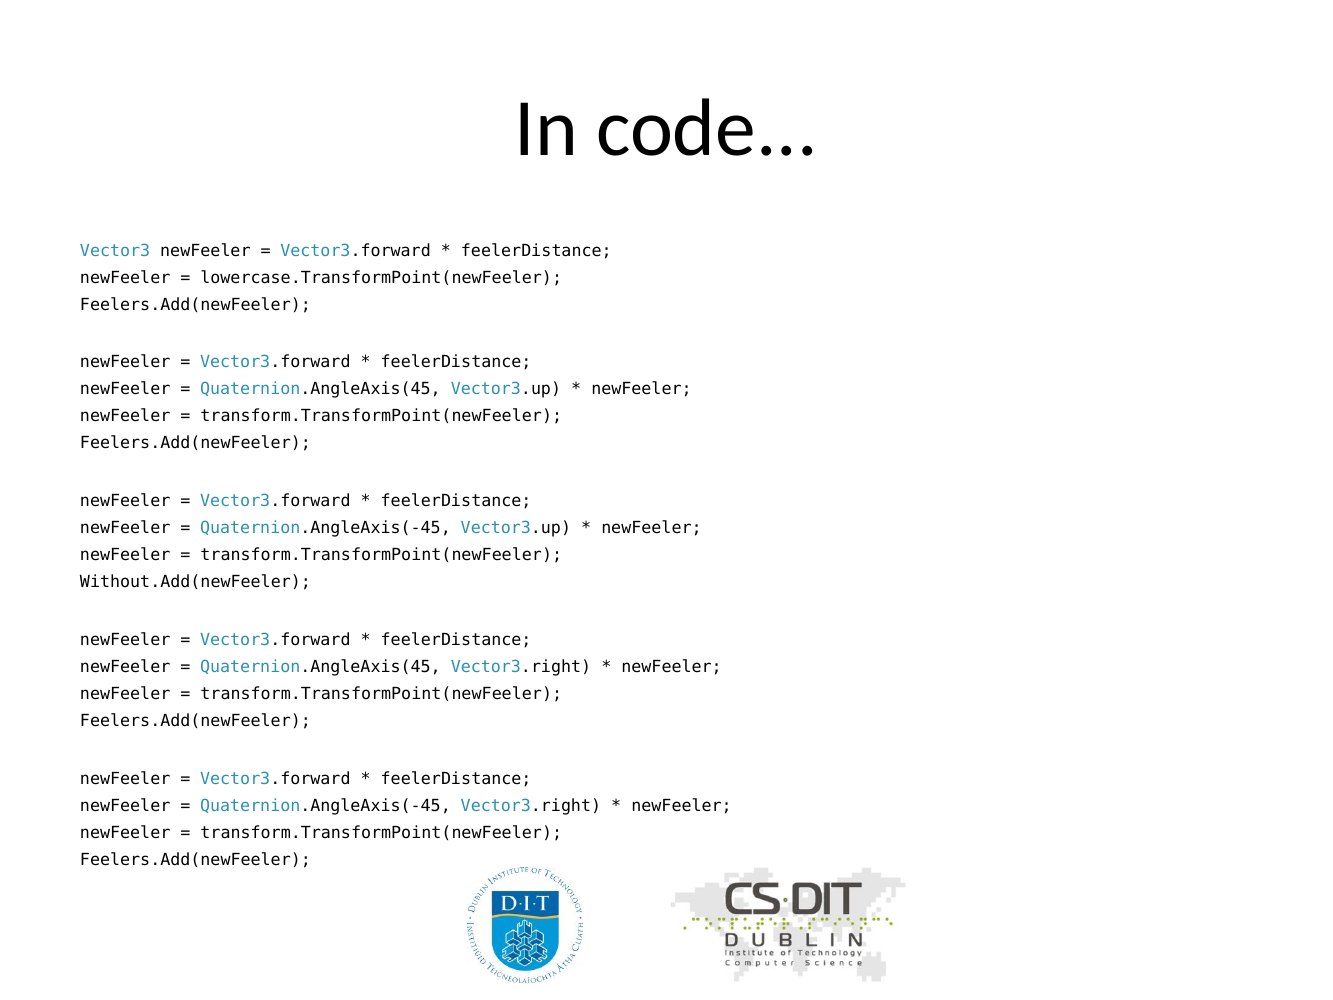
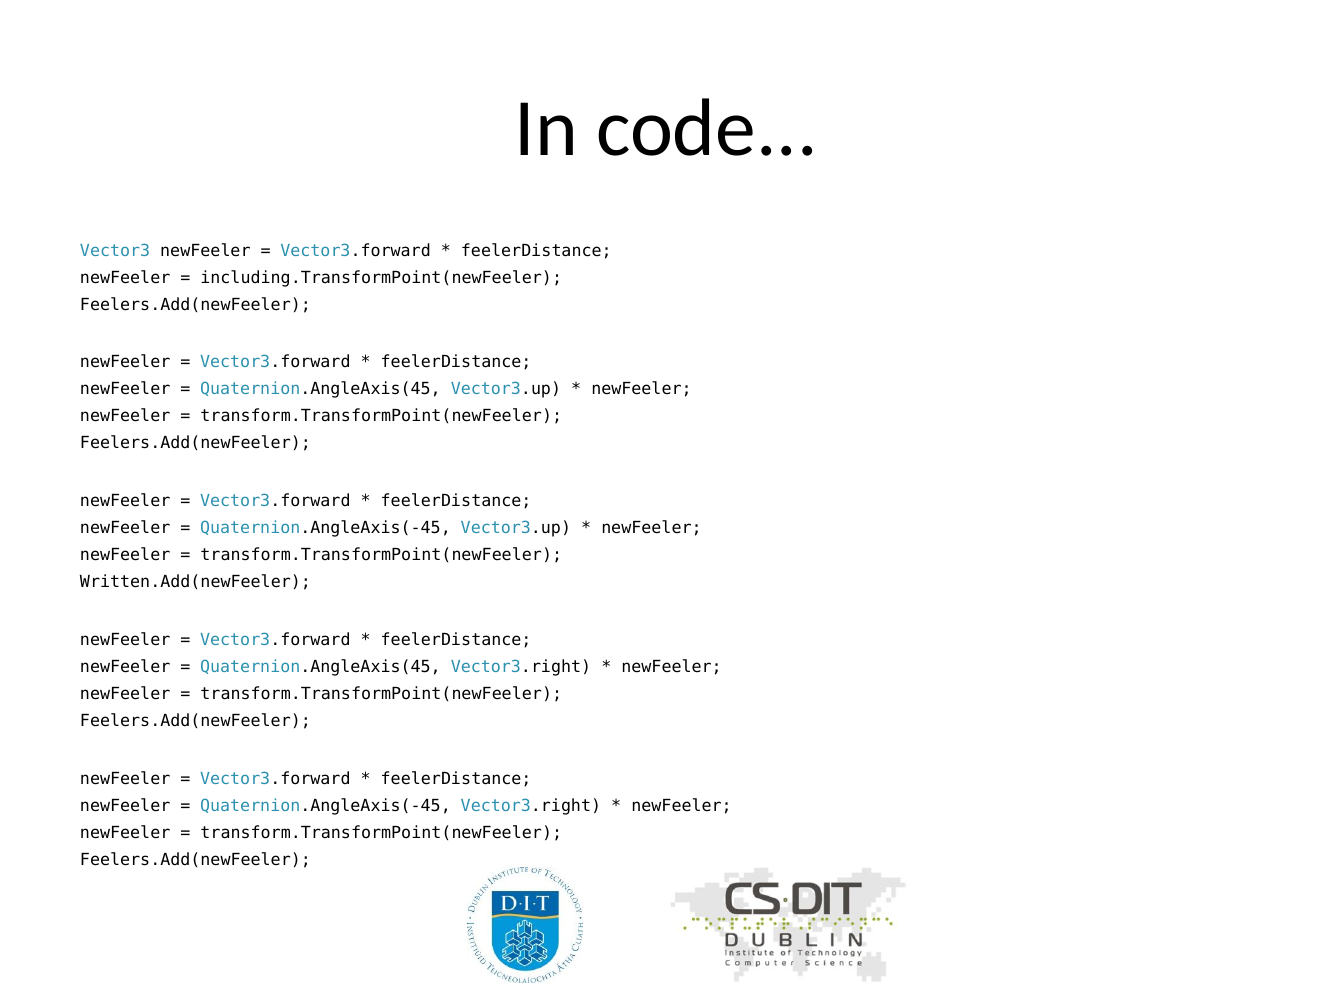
lowercase.TransformPoint(newFeeler: lowercase.TransformPoint(newFeeler -> including.TransformPoint(newFeeler
Without.Add(newFeeler: Without.Add(newFeeler -> Written.Add(newFeeler
